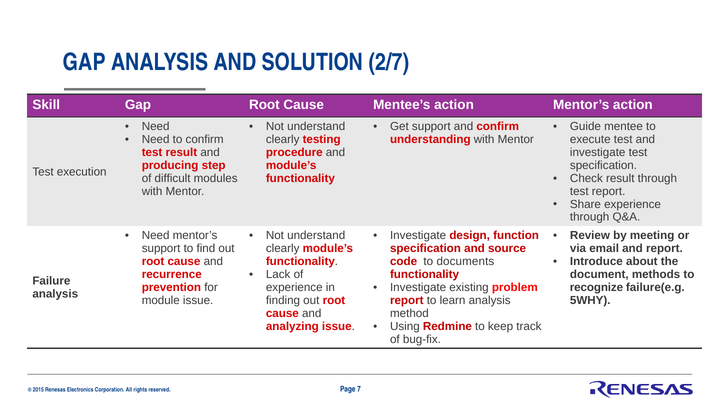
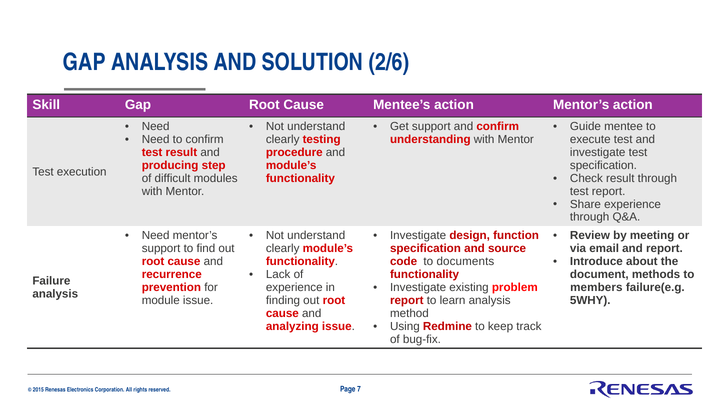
2/7: 2/7 -> 2/6
recognize: recognize -> members
